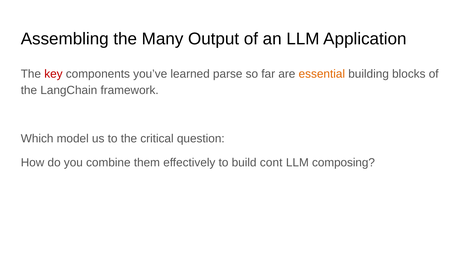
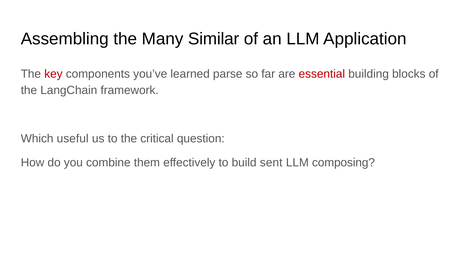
Output: Output -> Similar
essential colour: orange -> red
model: model -> useful
cont: cont -> sent
